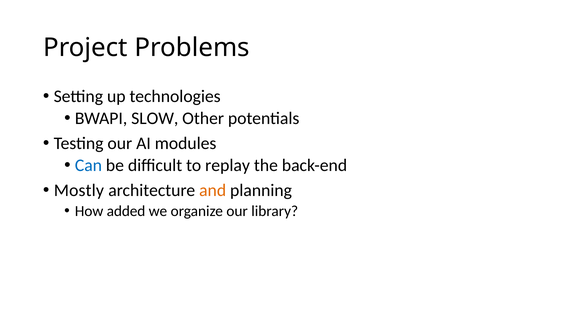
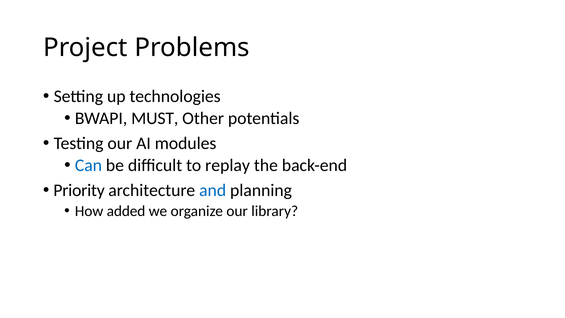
SLOW: SLOW -> MUST
Mostly: Mostly -> Priority
and colour: orange -> blue
